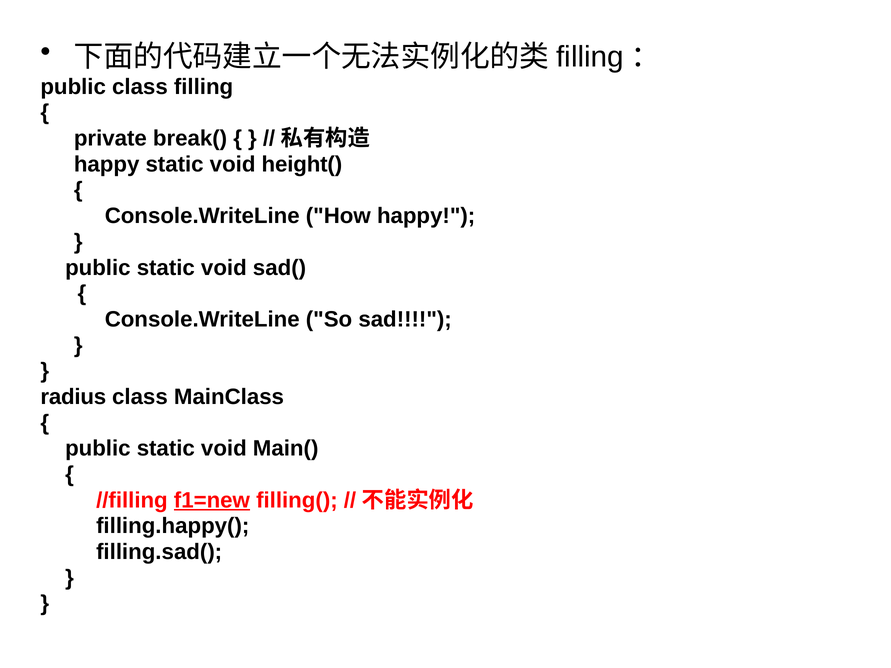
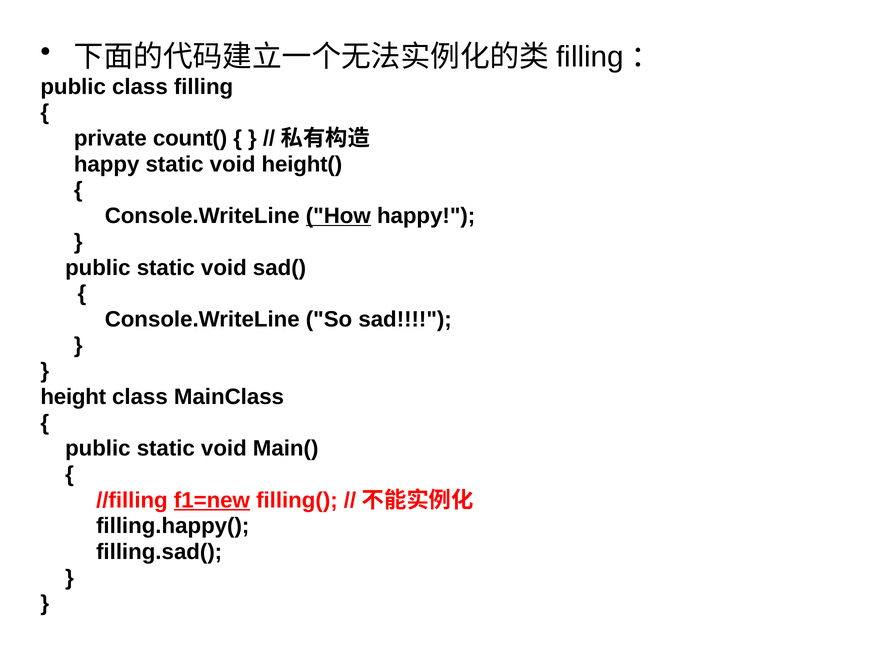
break(: break( -> count(
How underline: none -> present
radius: radius -> height
